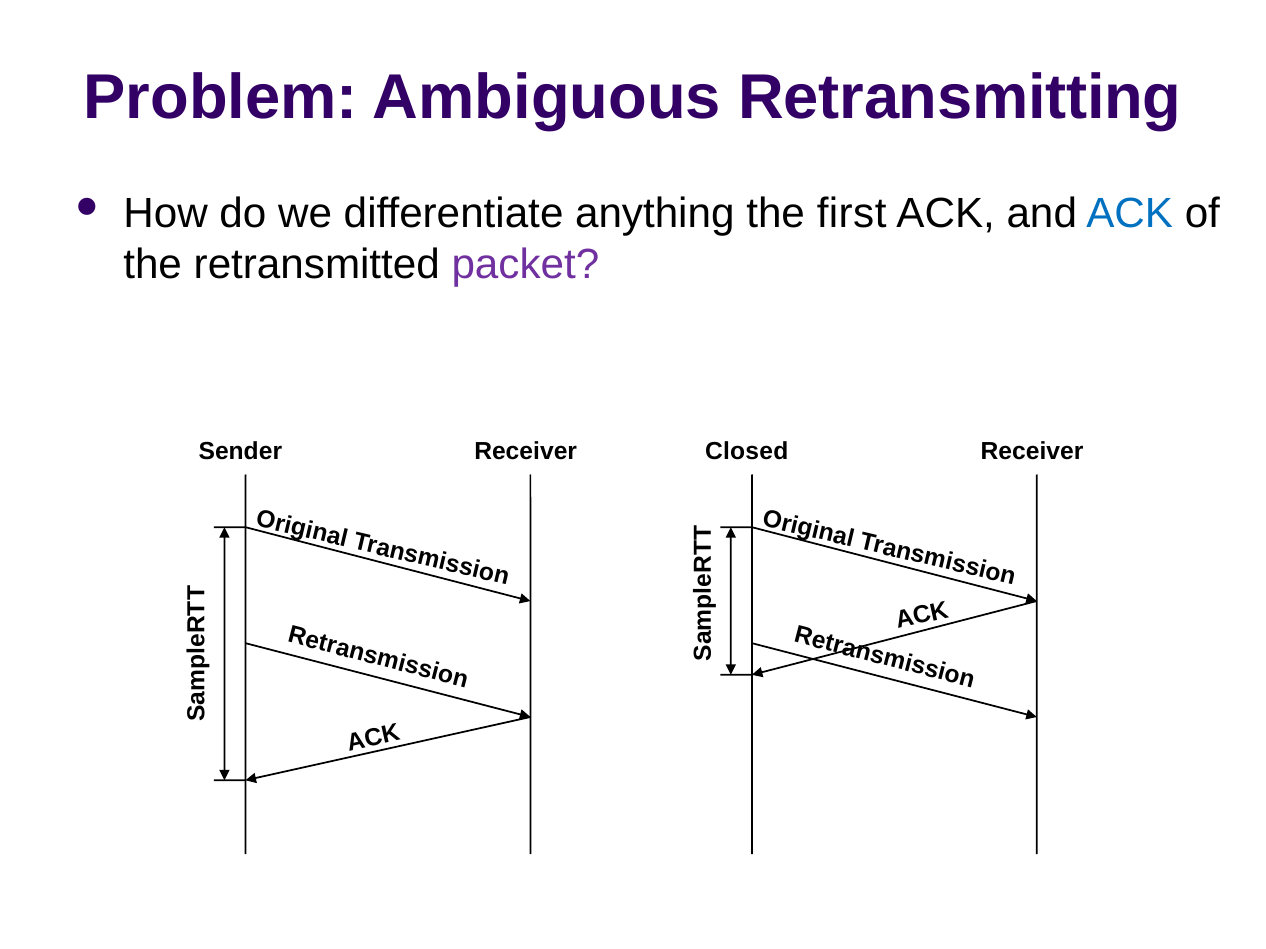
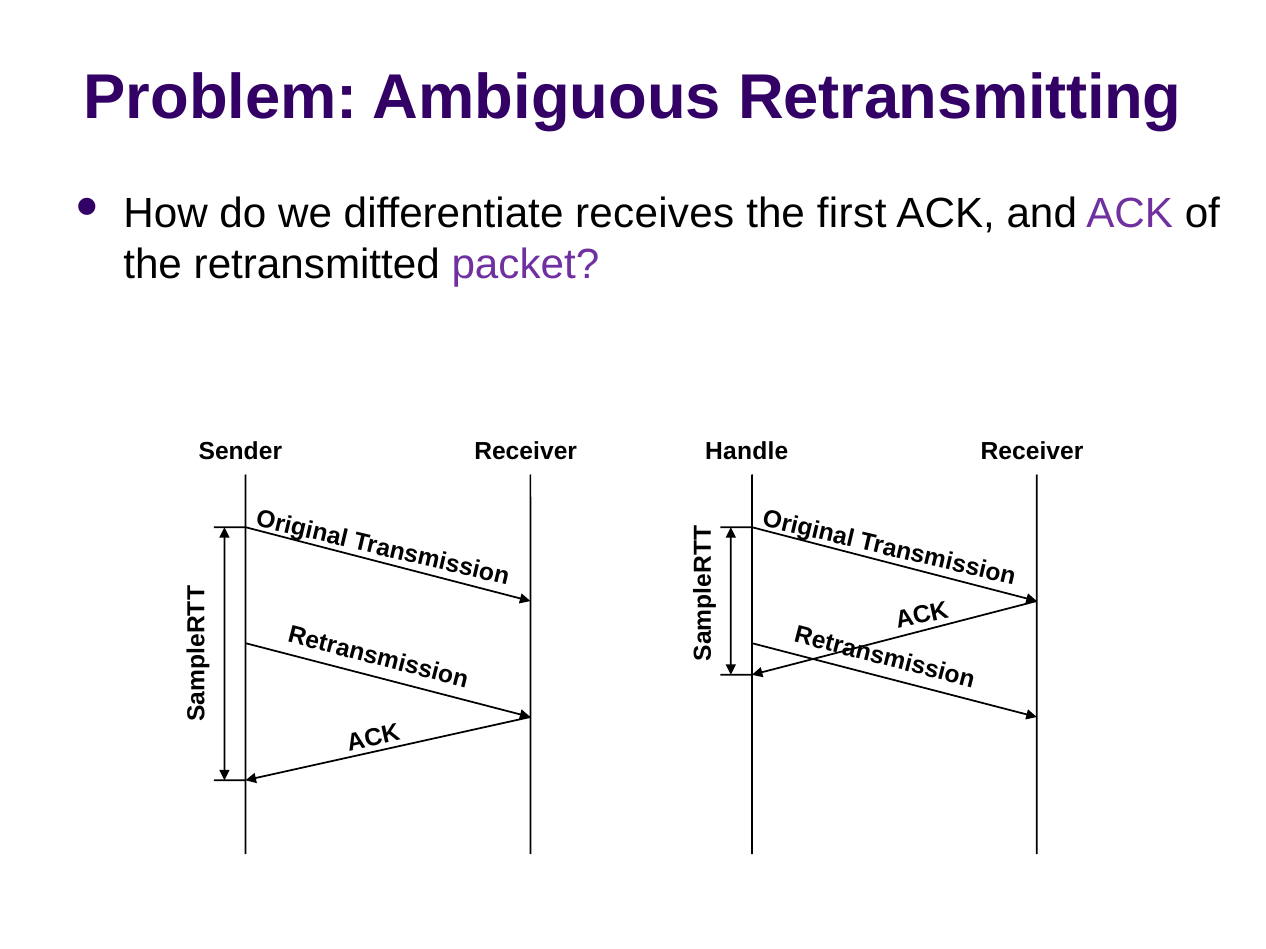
anything: anything -> receives
ACK at (1130, 214) colour: blue -> purple
Closed: Closed -> Handle
